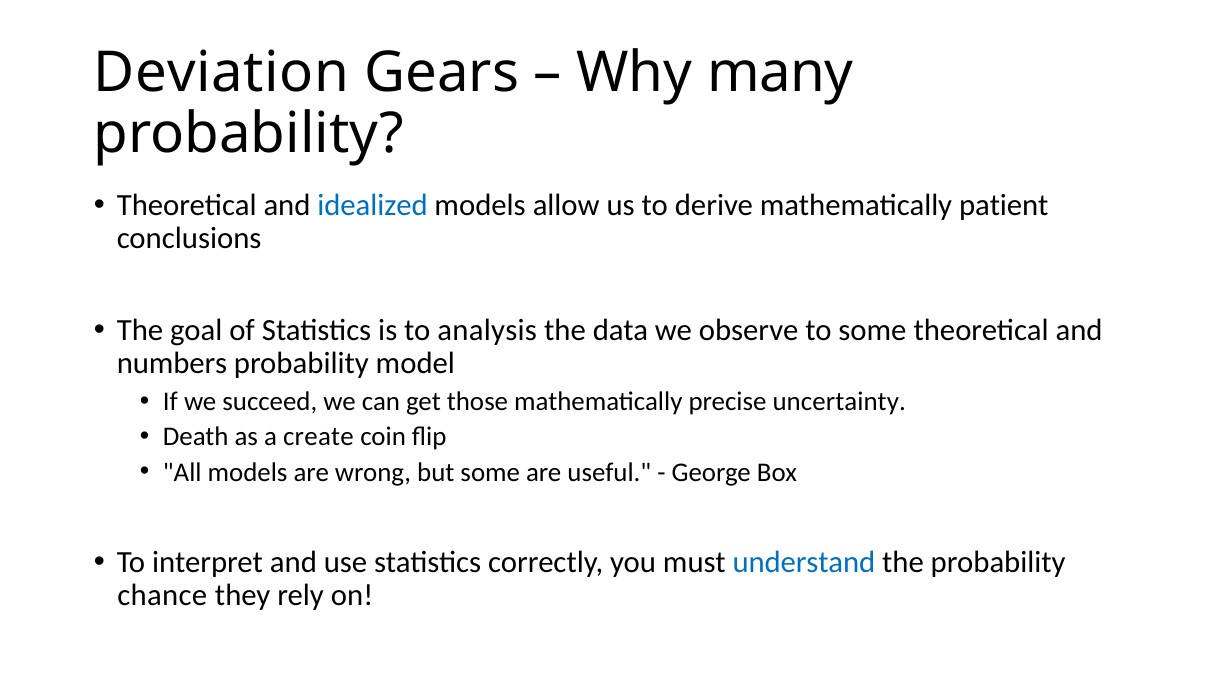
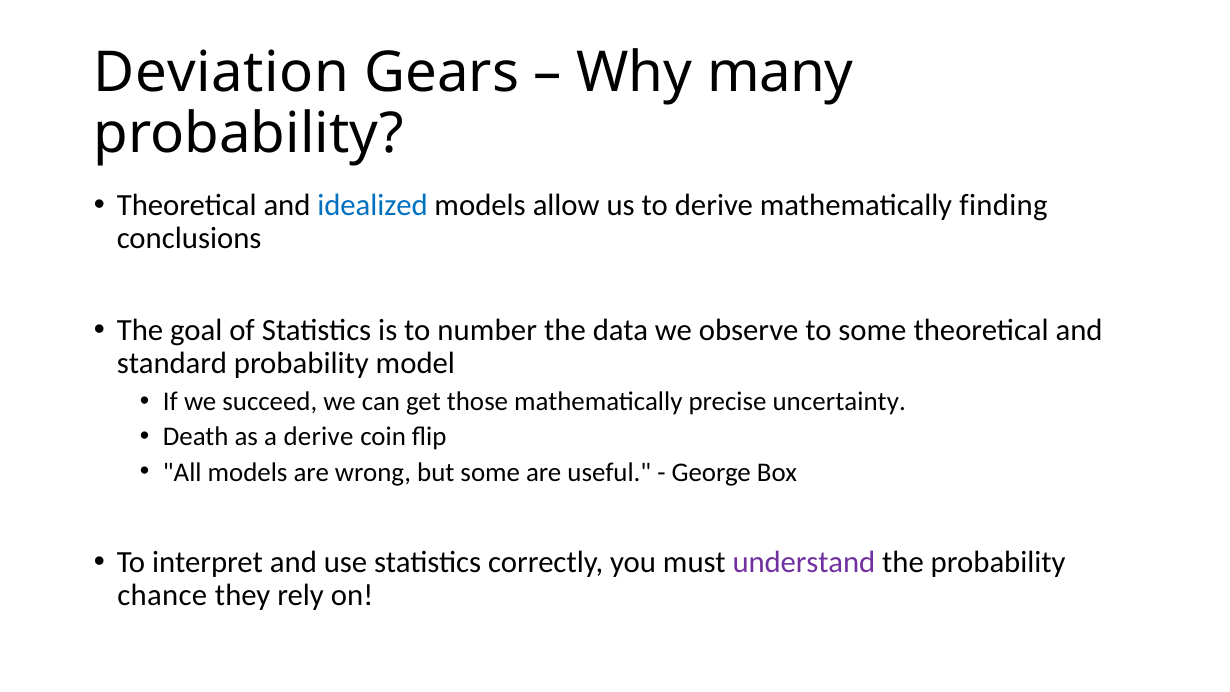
patient: patient -> finding
analysis: analysis -> number
numbers: numbers -> standard
a create: create -> derive
understand colour: blue -> purple
